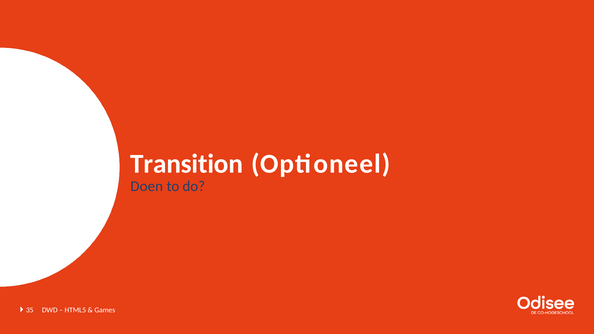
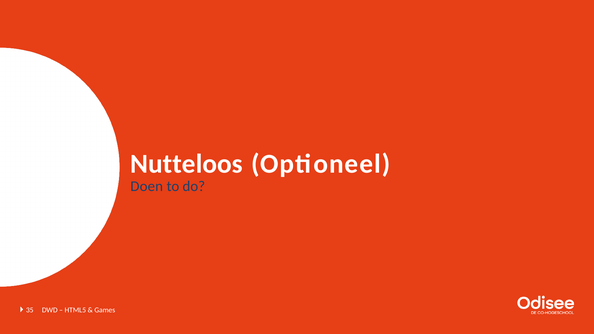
Transition: Transition -> Nutteloos
